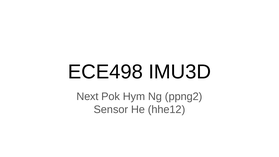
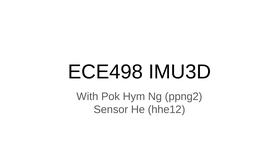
Next: Next -> With
